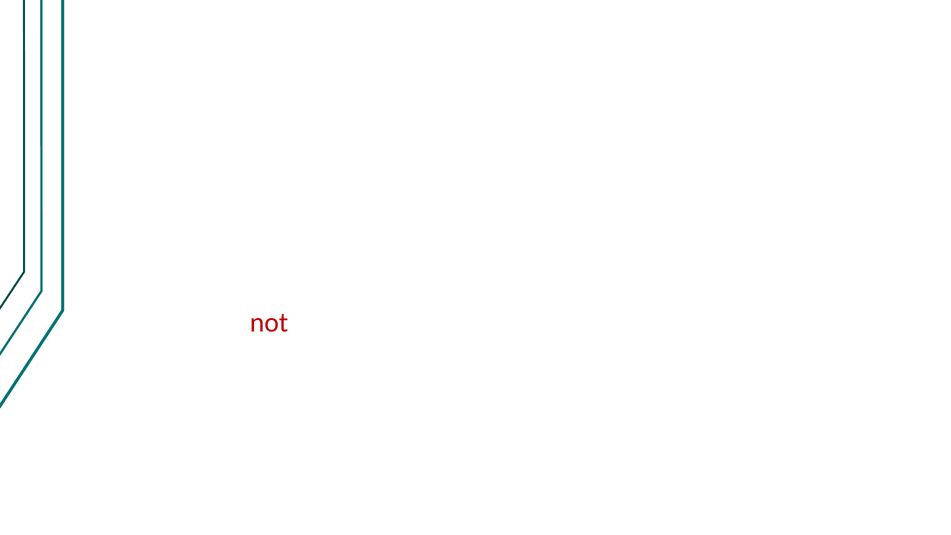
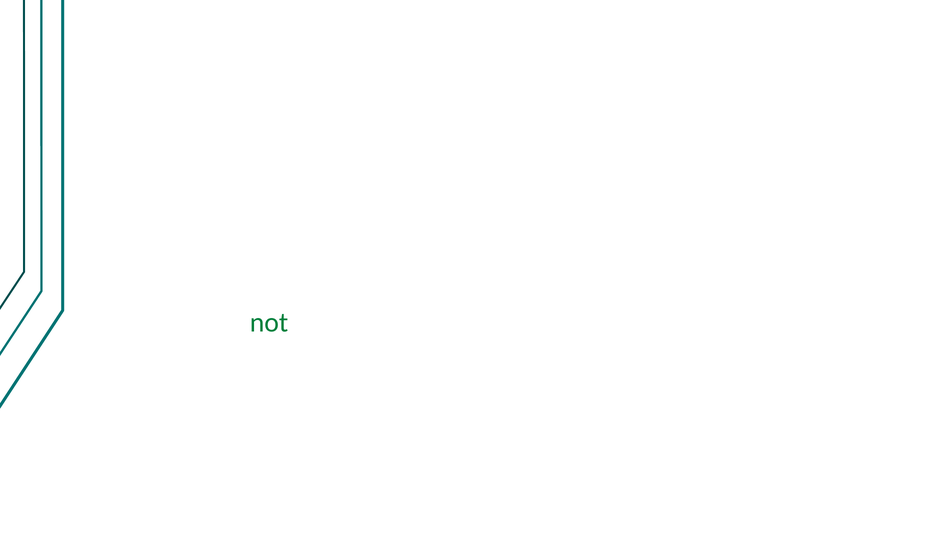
not at (269, 323) colour: red -> green
